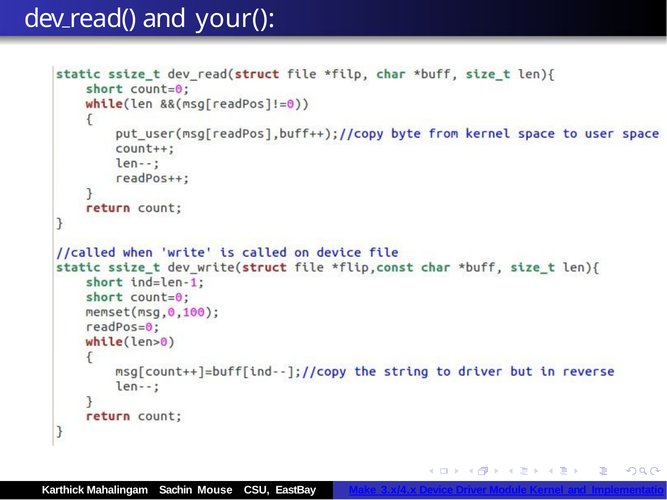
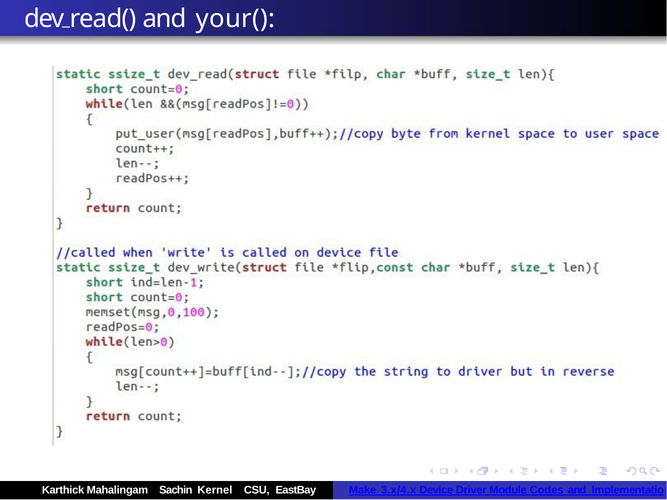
Mouse: Mouse -> Kernel
Kernel: Kernel -> Codes
